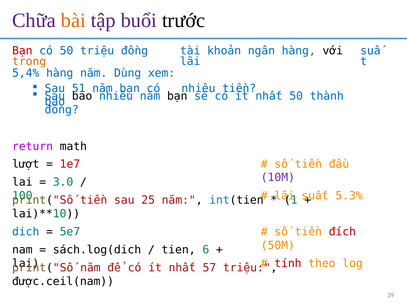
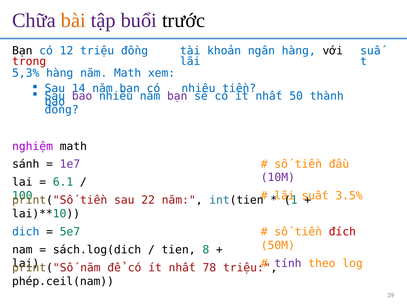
Bạn at (22, 51) colour: red -> black
có 50: 50 -> 12
trong colour: orange -> red
5,4%: 5,4% -> 5,3%
năm Dùng: Dùng -> Math
51: 51 -> 14
bao at (82, 96) colour: black -> purple
bạn at (177, 96) colour: black -> purple
return: return -> nghiệm
lượt: lượt -> sánh
1e7 colour: red -> purple
3.0: 3.0 -> 6.1
5.3%: 5.3% -> 3.5%
25: 25 -> 22
6: 6 -> 8
tính colour: red -> purple
57: 57 -> 78
được.ceil(nam: được.ceil(nam -> phép.ceil(nam
